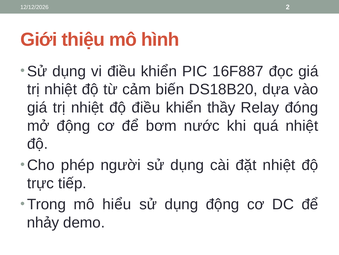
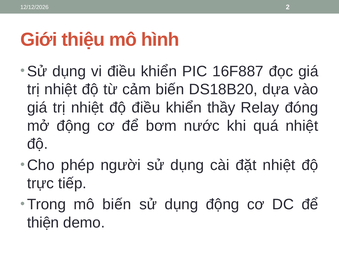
mô hiểu: hiểu -> biến
nhảy: nhảy -> thiện
